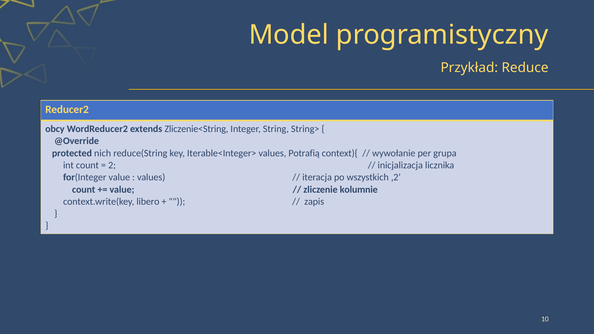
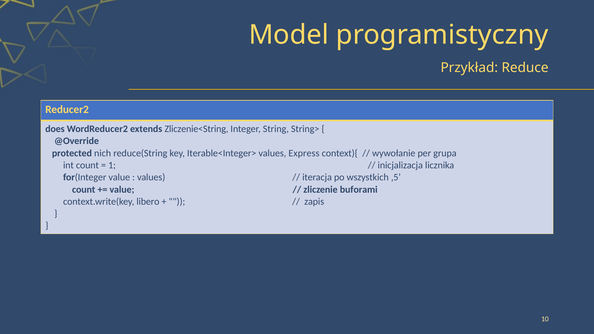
obcy: obcy -> does
Potrafią: Potrafią -> Express
2: 2 -> 1
‚2: ‚2 -> ‚5
kolumnie: kolumnie -> buforami
